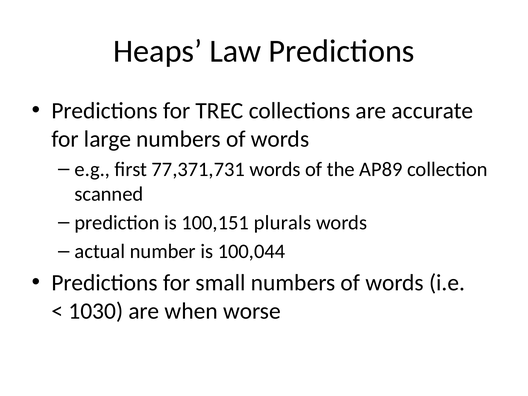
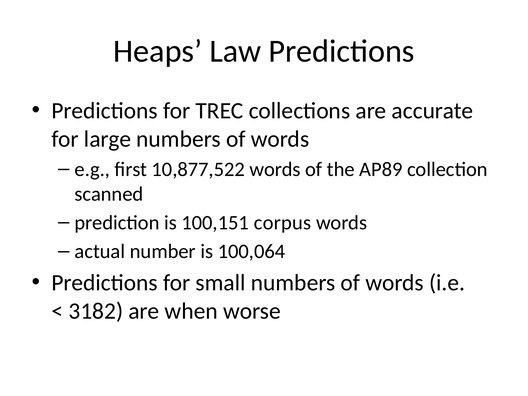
77,371,731: 77,371,731 -> 10,877,522
plurals: plurals -> corpus
100,044: 100,044 -> 100,064
1030: 1030 -> 3182
